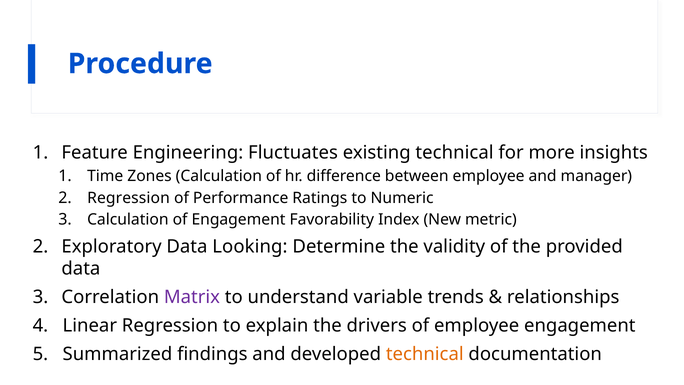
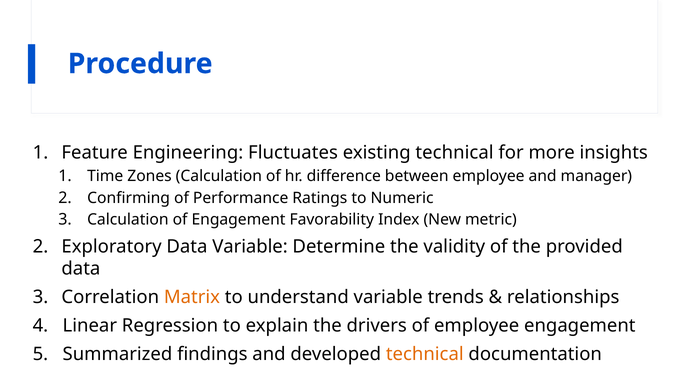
Regression at (129, 198): Regression -> Confirming
Data Looking: Looking -> Variable
Matrix colour: purple -> orange
